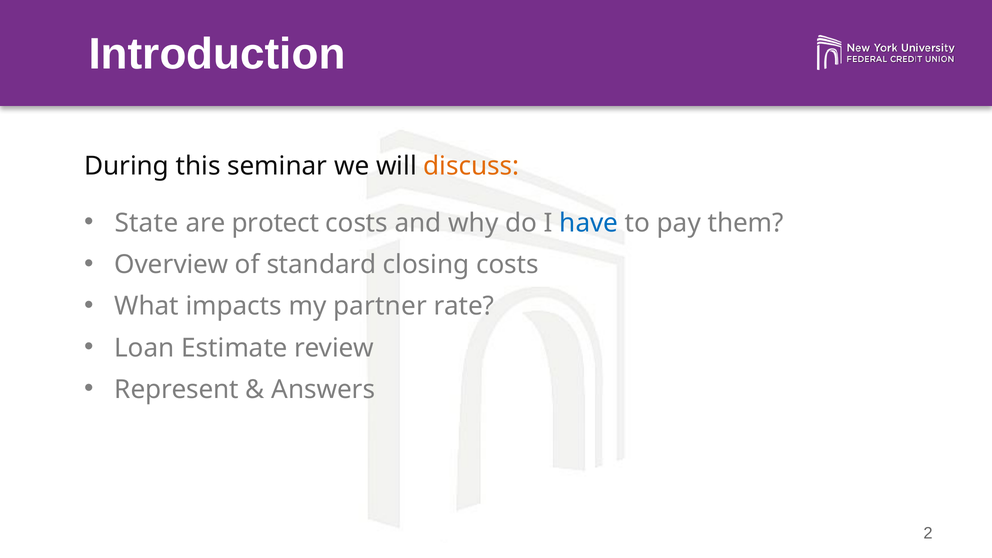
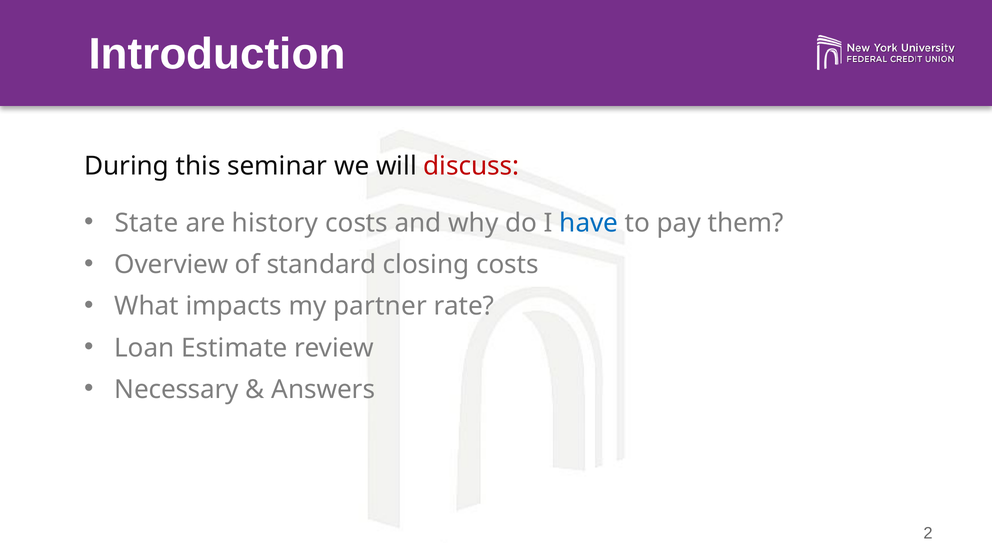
discuss colour: orange -> red
protect: protect -> history
Represent: Represent -> Necessary
